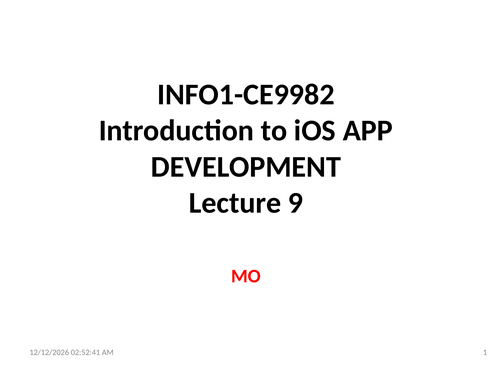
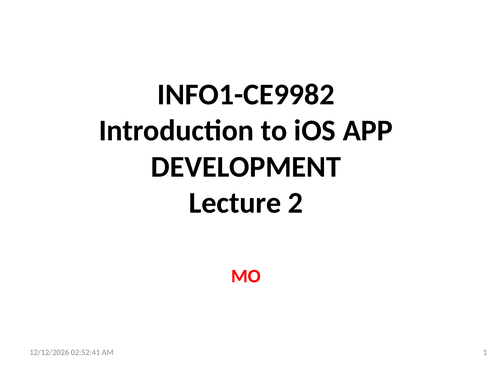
9: 9 -> 2
